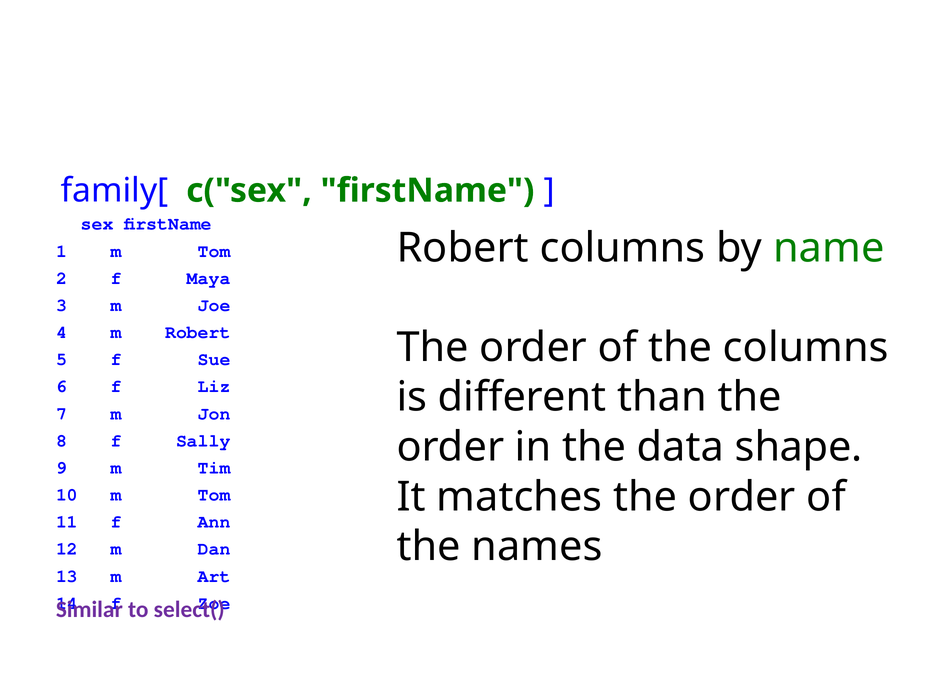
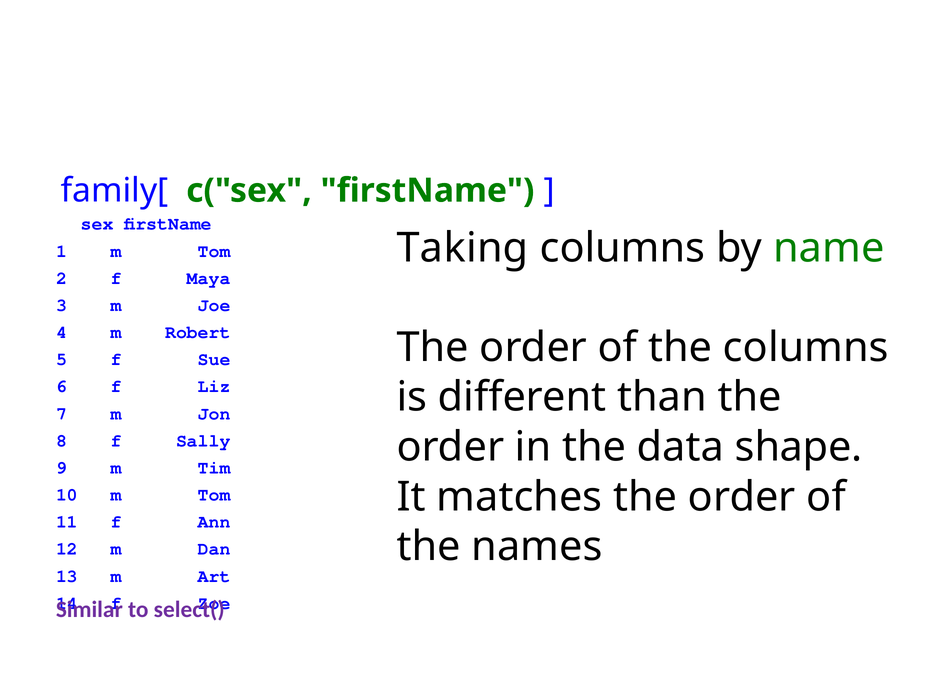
Robert at (463, 248): Robert -> Taking
